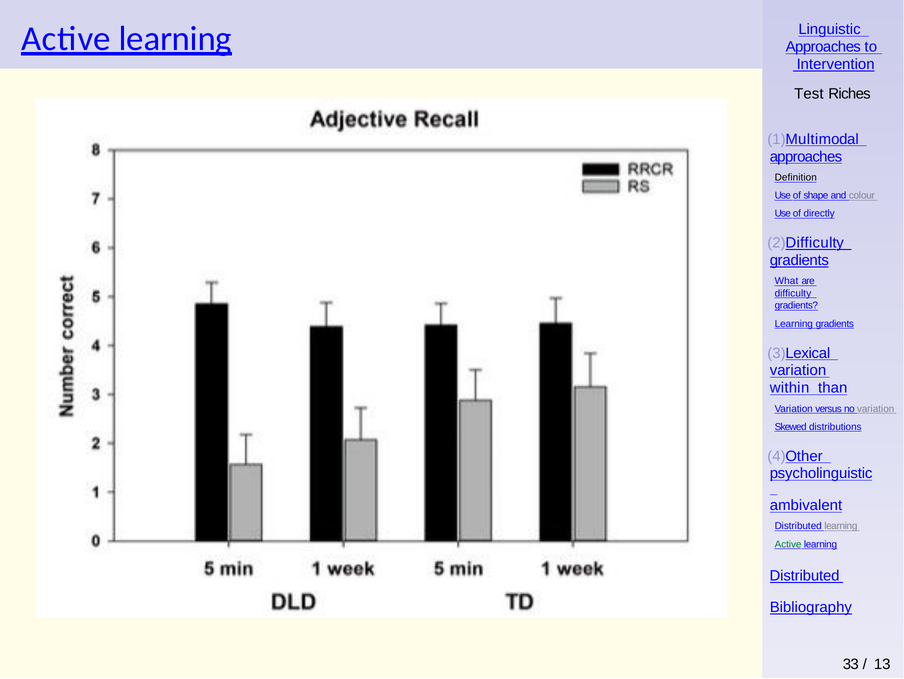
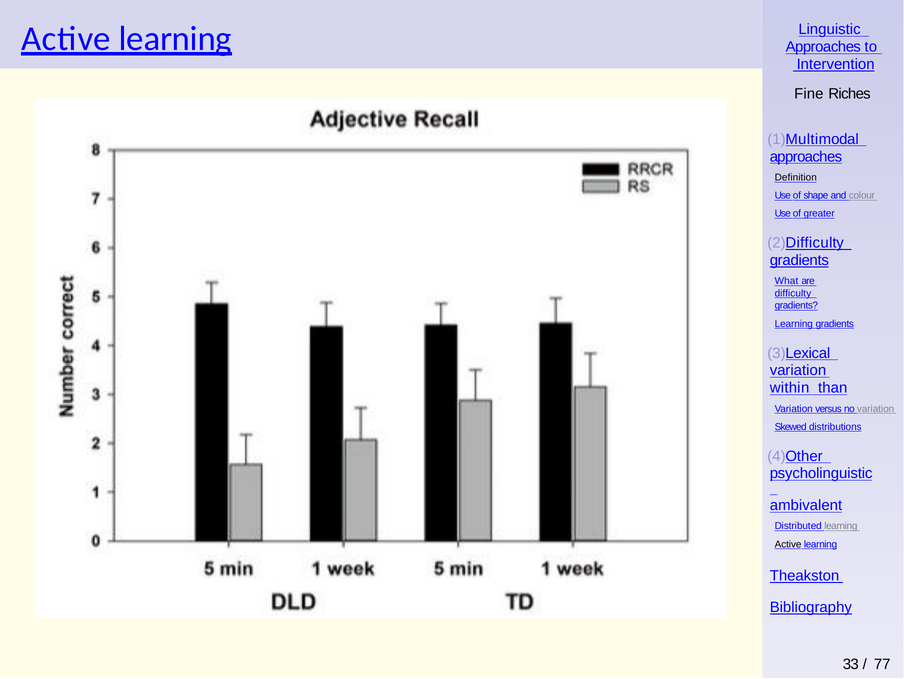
Test: Test -> Fine
directly: directly -> greater
Active at (788, 544) colour: green -> black
Distributed at (805, 575): Distributed -> Theakston
13: 13 -> 77
